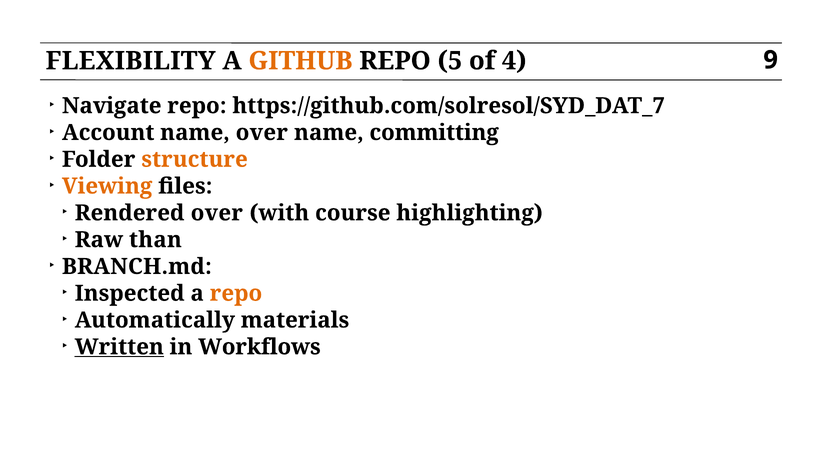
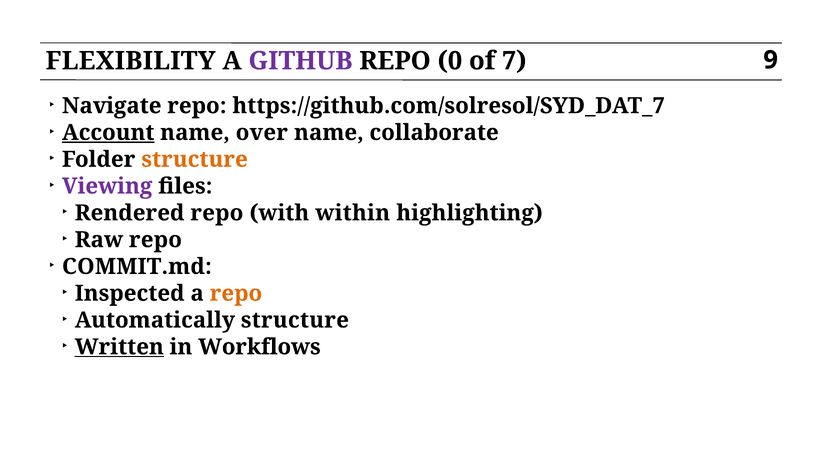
GITHUB colour: orange -> purple
5: 5 -> 0
4: 4 -> 7
Account underline: none -> present
committing: committing -> collaborate
Viewing colour: orange -> purple
Rendered over: over -> repo
course: course -> within
Raw than: than -> repo
BRANCH.md: BRANCH.md -> COMMIT.md
Automatically materials: materials -> structure
